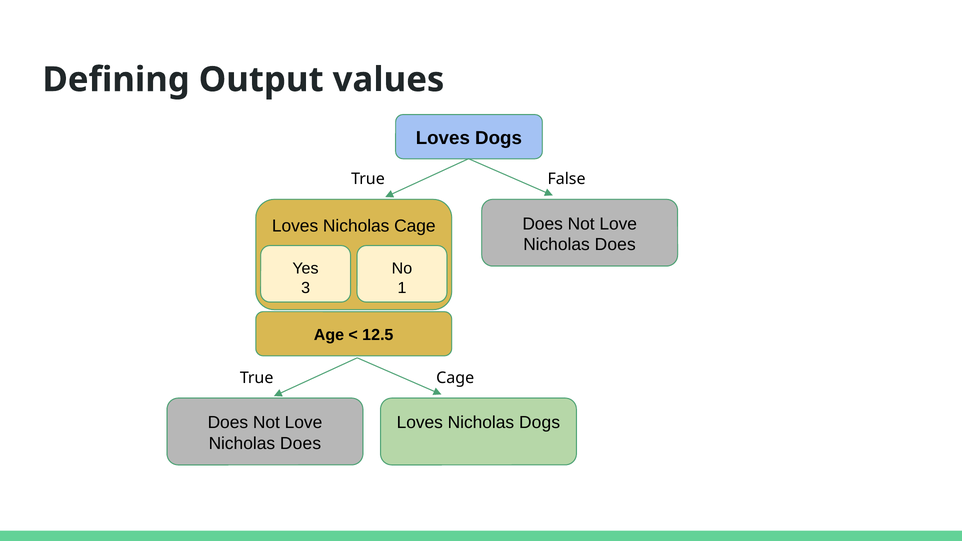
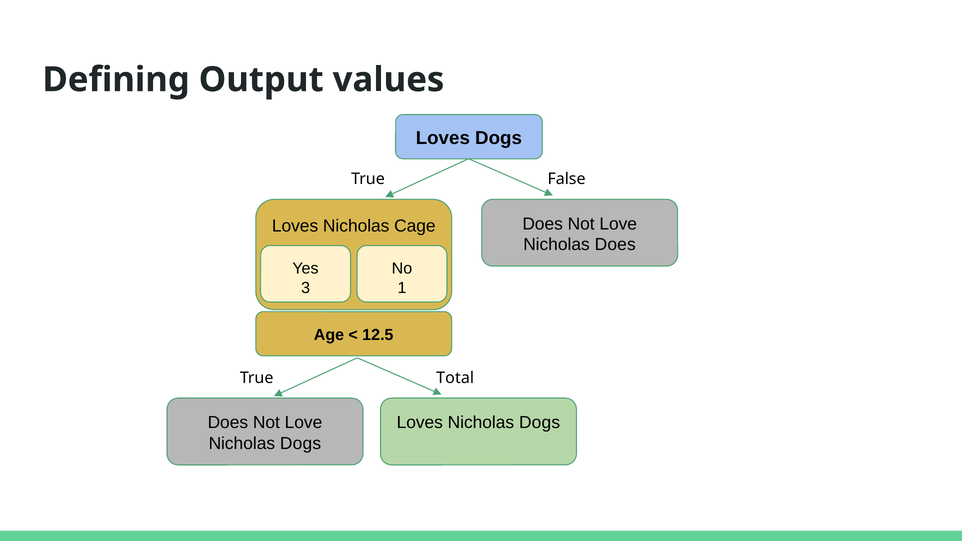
True Cage: Cage -> Total
Does at (301, 444): Does -> Dogs
